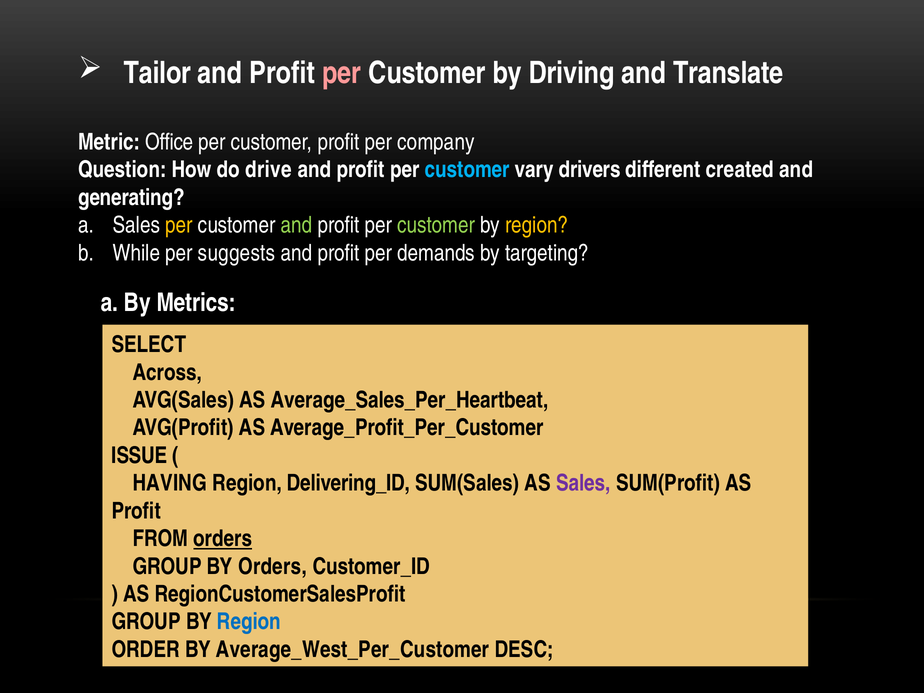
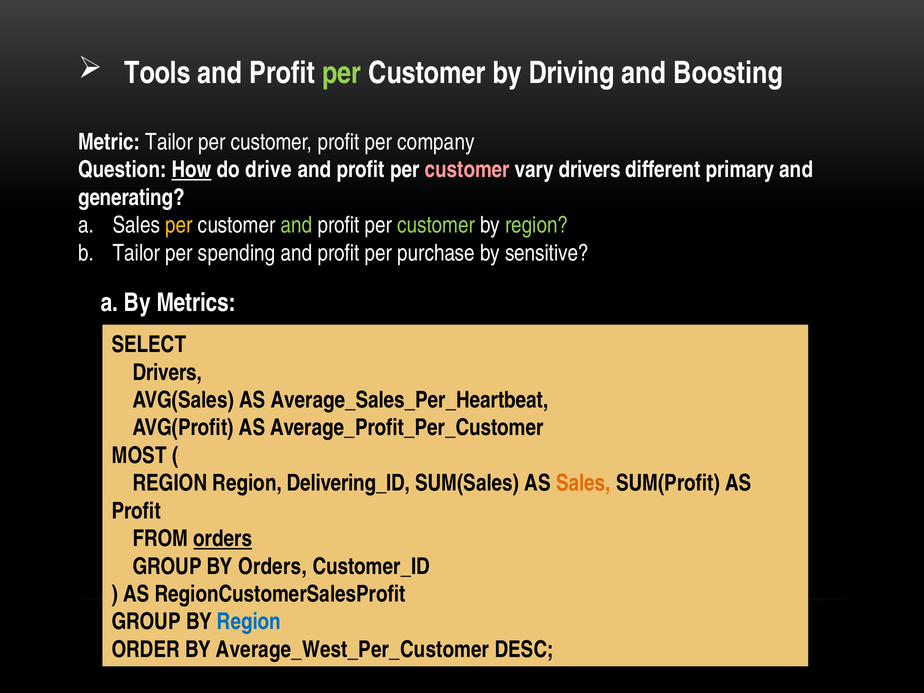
Tailor: Tailor -> Tools
per at (342, 73) colour: pink -> light green
Translate: Translate -> Boosting
Metric Office: Office -> Tailor
How underline: none -> present
customer at (467, 170) colour: light blue -> pink
created: created -> primary
region at (537, 225) colour: yellow -> light green
While at (137, 253): While -> Tailor
suggests: suggests -> spending
demands: demands -> purchase
targeting: targeting -> sensitive
Across at (167, 372): Across -> Drivers
ISSUE: ISSUE -> MOST
HAVING at (170, 483): HAVING -> REGION
Sales at (583, 483) colour: purple -> orange
